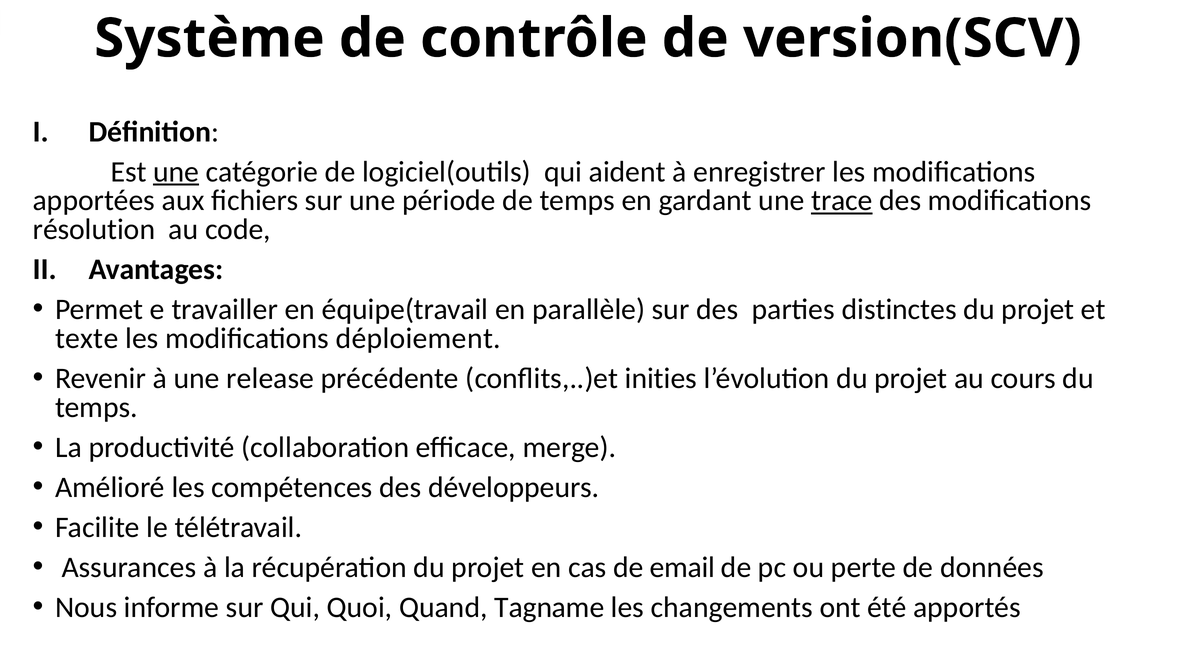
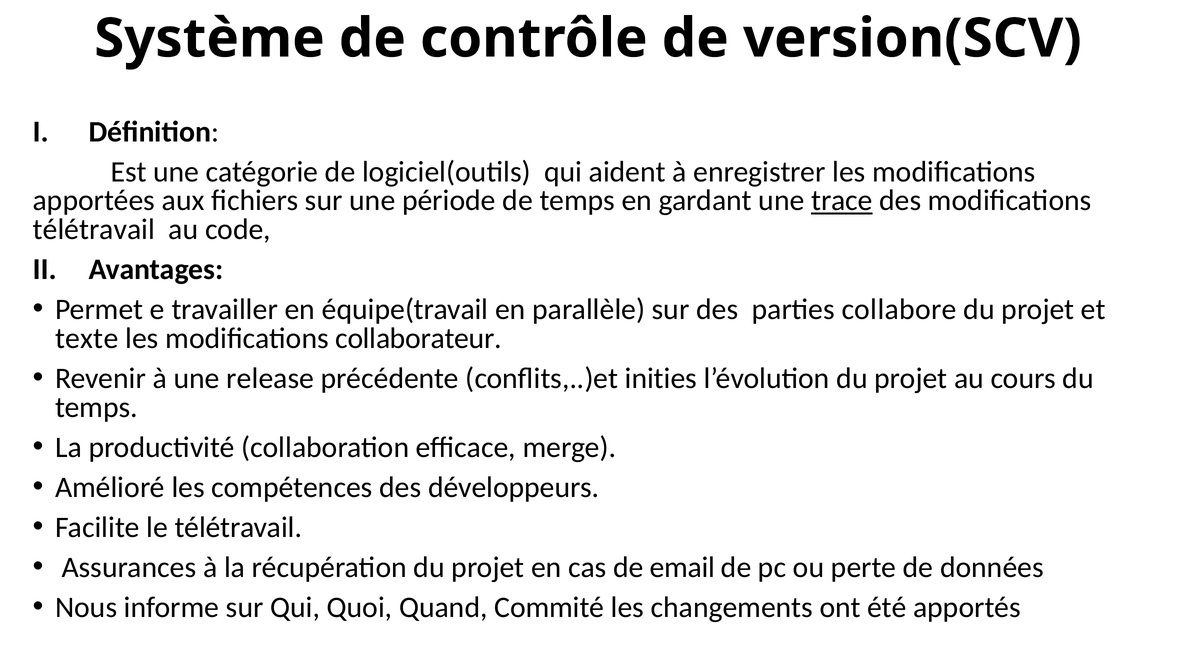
une at (176, 172) underline: present -> none
résolution at (94, 230): résolution -> télétravail
distinctes: distinctes -> collabore
déploiement: déploiement -> collaborateur
Tagname: Tagname -> Commité
